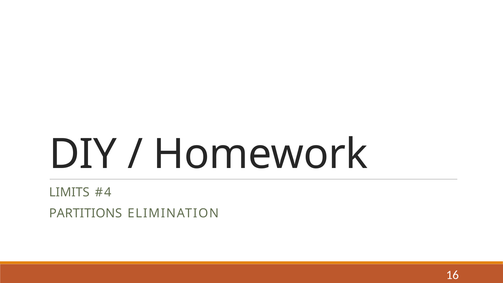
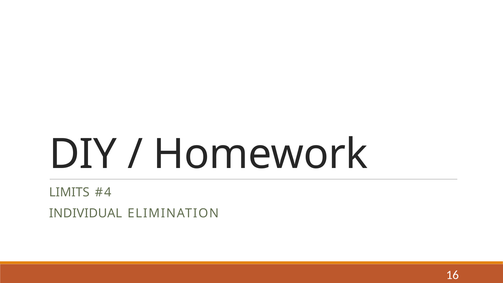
PARTITIONS: PARTITIONS -> INDIVIDUAL
